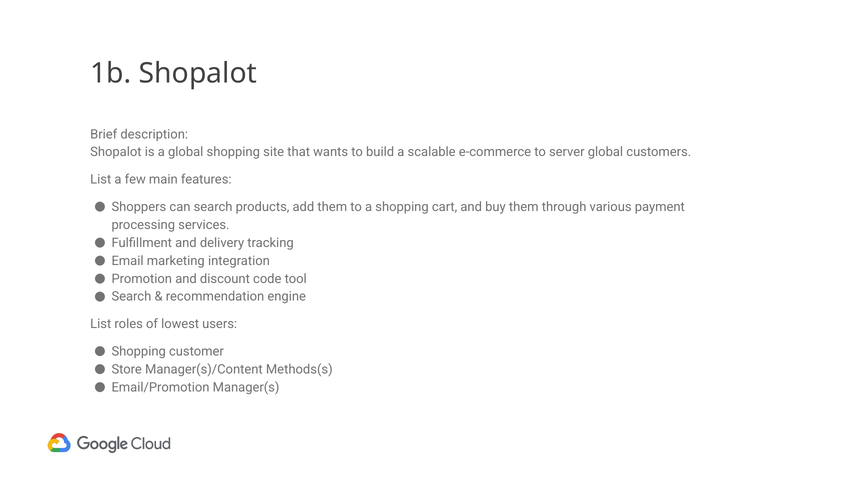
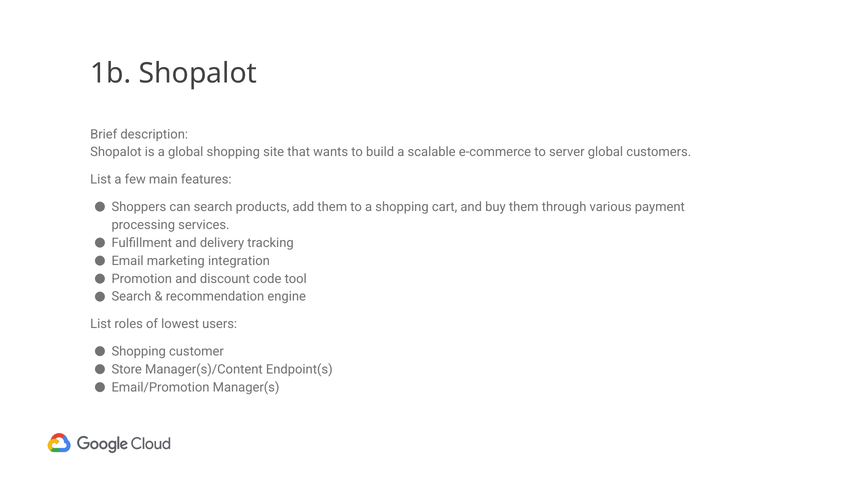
Methods(s: Methods(s -> Endpoint(s
